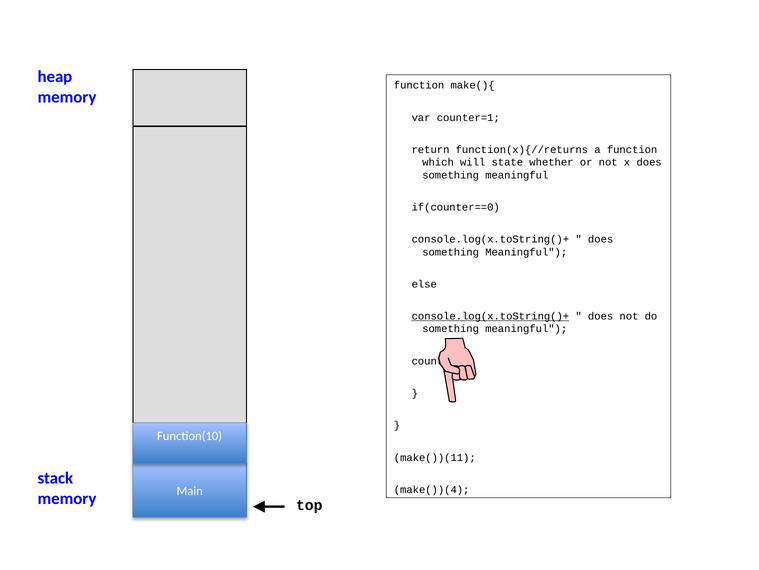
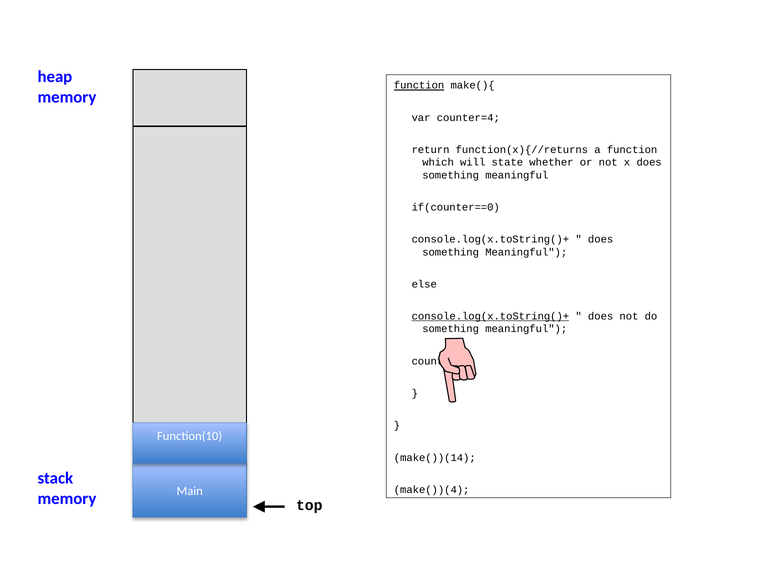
function at (419, 85) underline: none -> present
counter=1: counter=1 -> counter=4
make())(11: make())(11 -> make())(14
